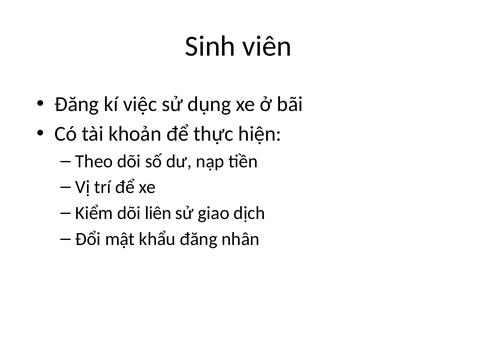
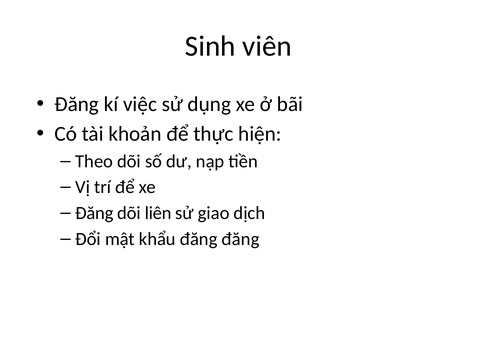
Kiểm at (94, 213): Kiểm -> Đăng
đăng nhân: nhân -> đăng
